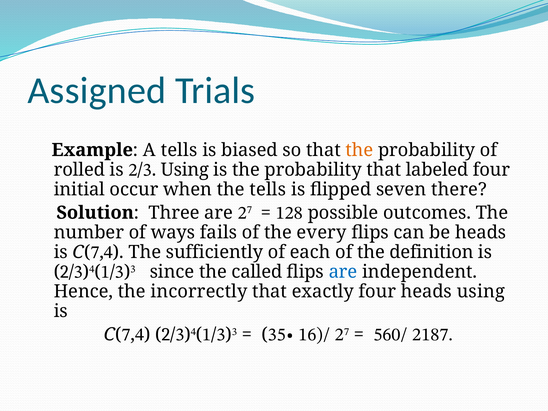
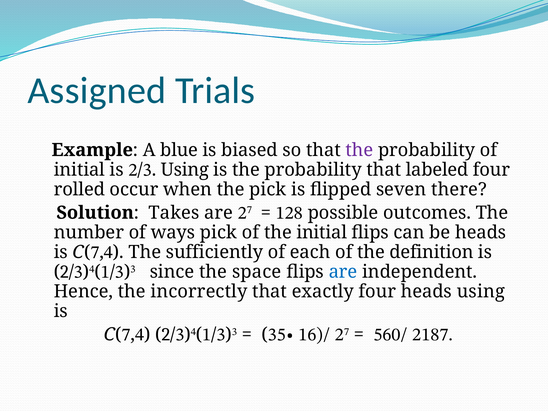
A tells: tells -> blue
the at (359, 150) colour: orange -> purple
rolled at (79, 170): rolled -> initial
initial: initial -> rolled
the tells: tells -> pick
Three: Three -> Takes
ways fails: fails -> pick
every at (322, 232): every -> initial
called: called -> space
